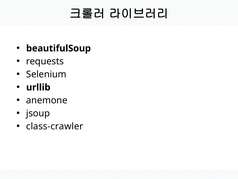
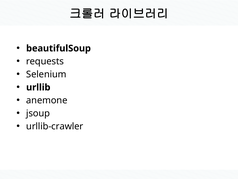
class-crawler: class-crawler -> urllib-crawler
